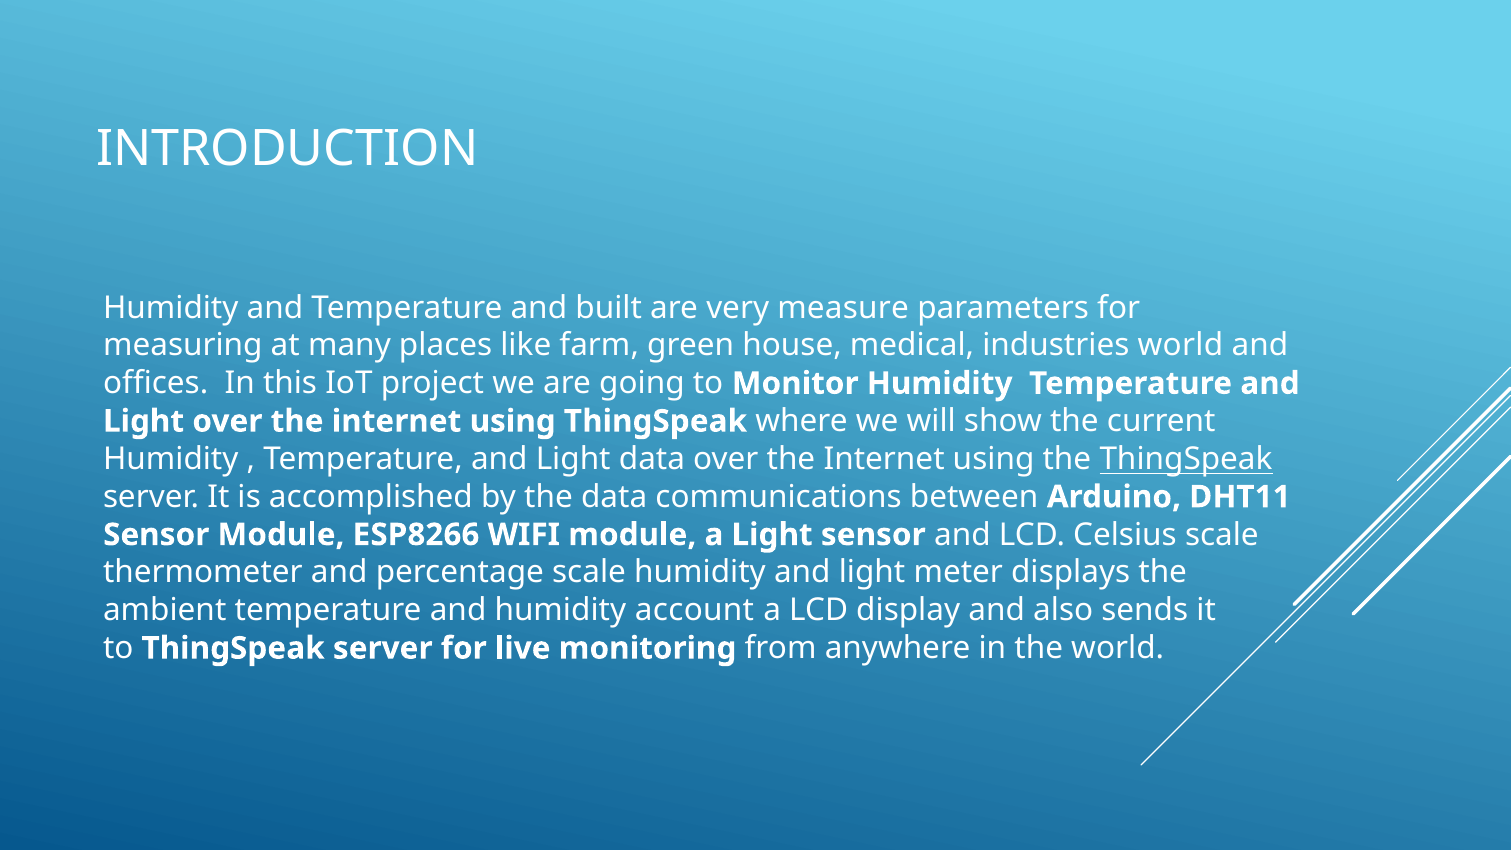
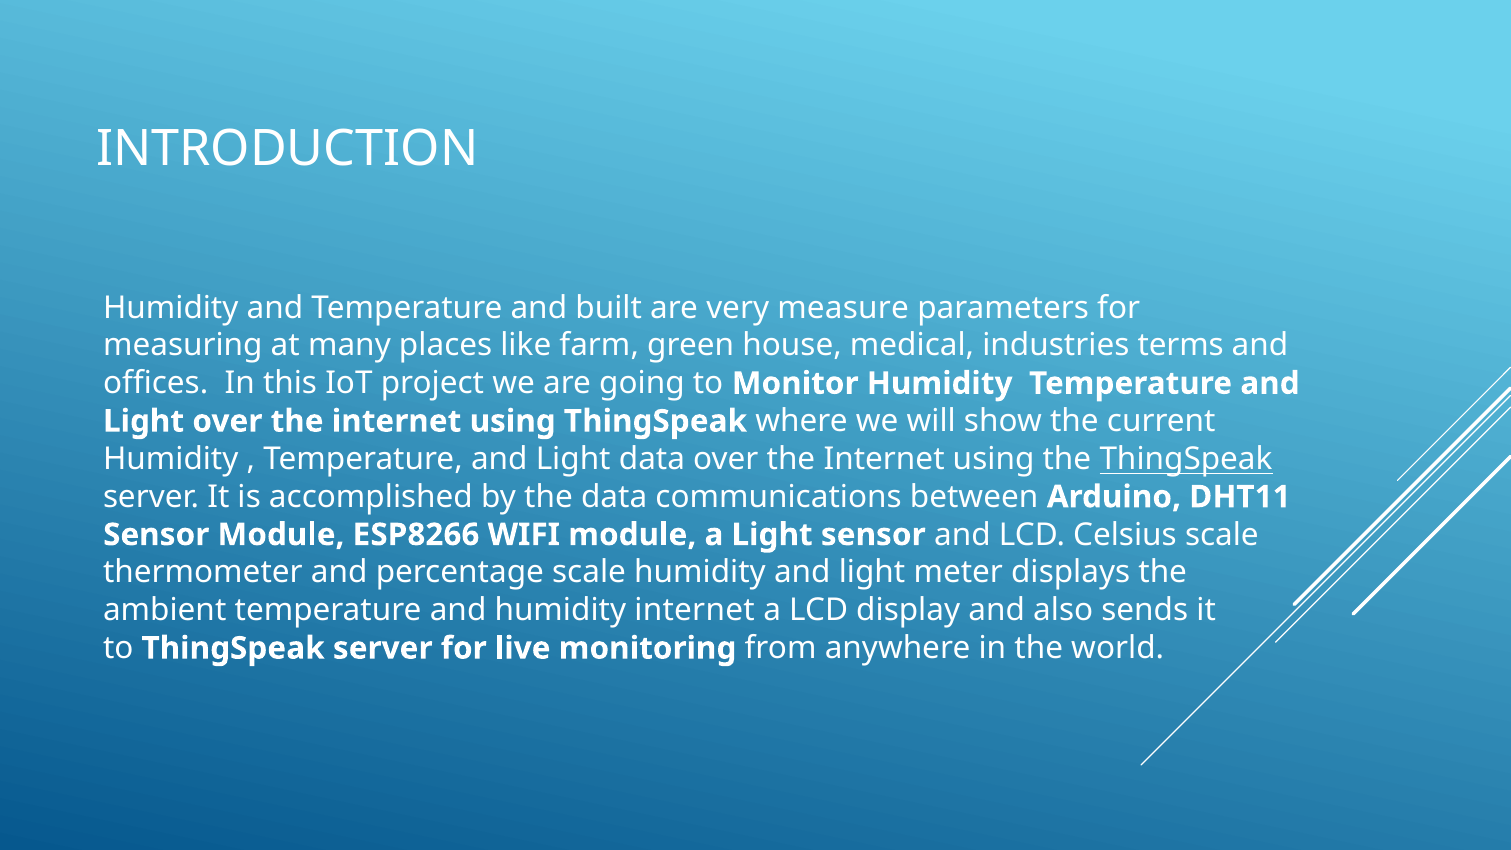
industries world: world -> terms
humidity account: account -> internet
